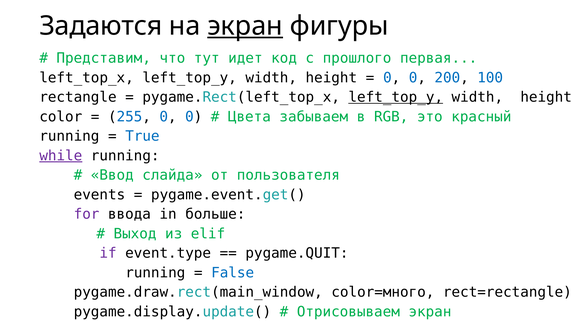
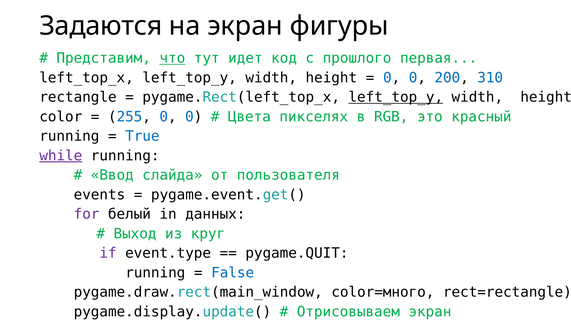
экран at (245, 26) underline: present -> none
что underline: none -> present
100: 100 -> 310
забываем: забываем -> пикселях
ввода: ввода -> белый
больше: больше -> данных
elif: elif -> круг
